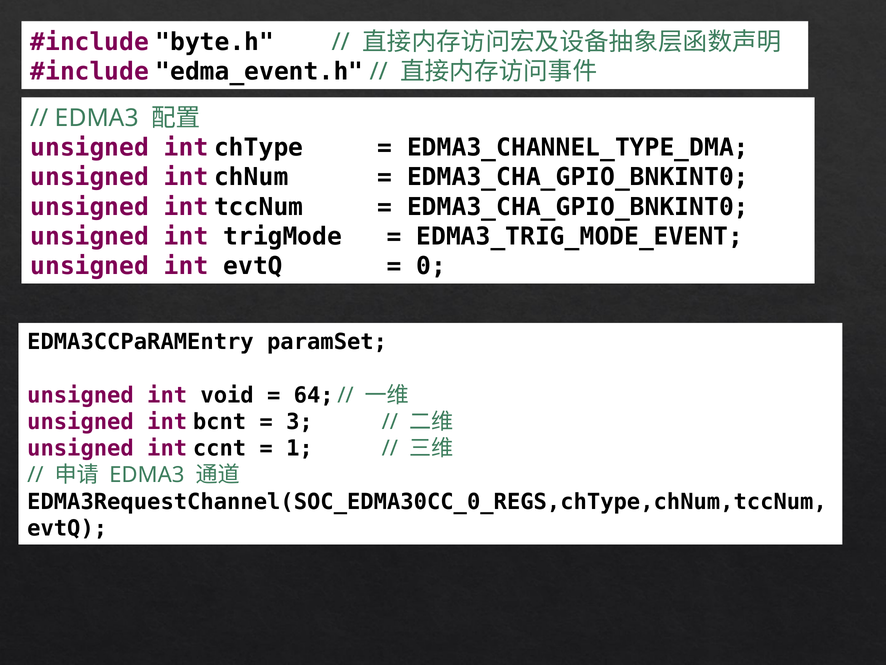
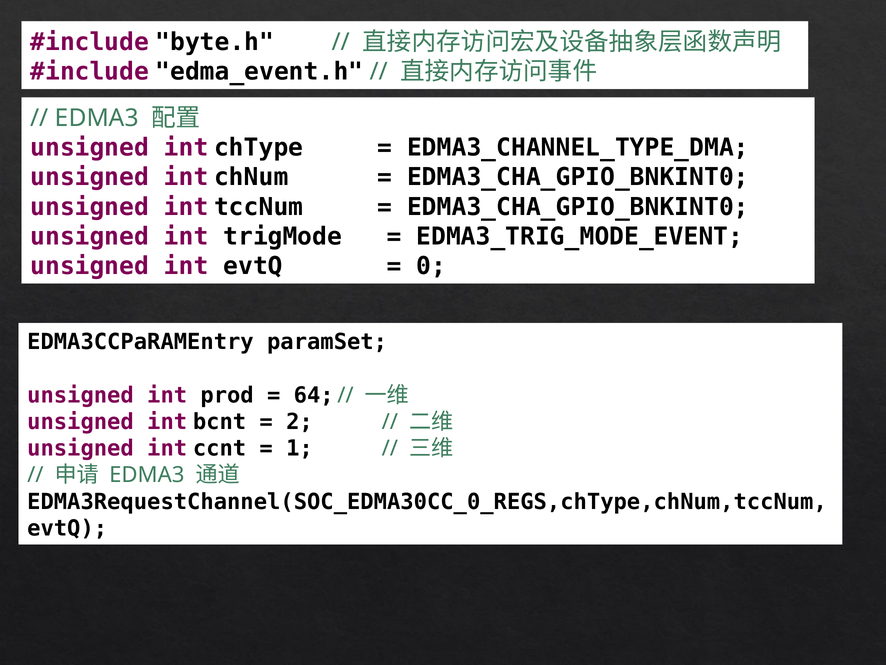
void: void -> prod
3: 3 -> 2
